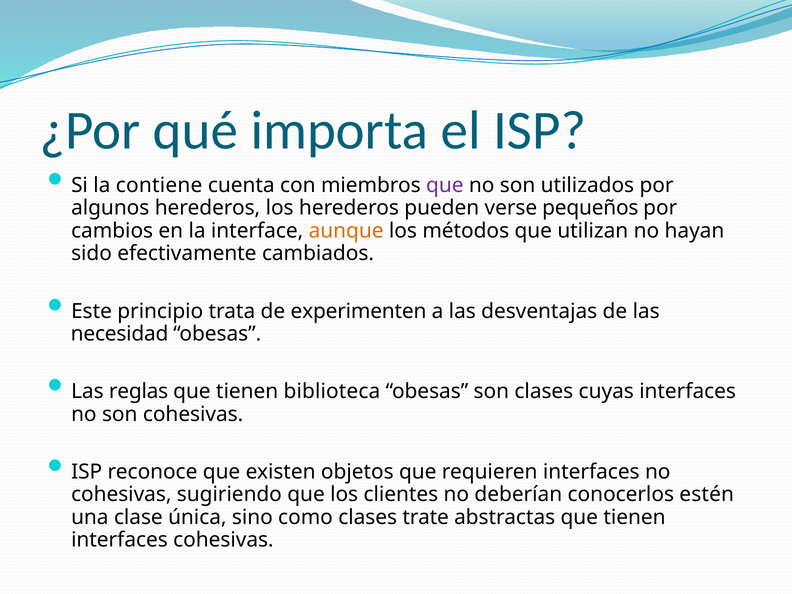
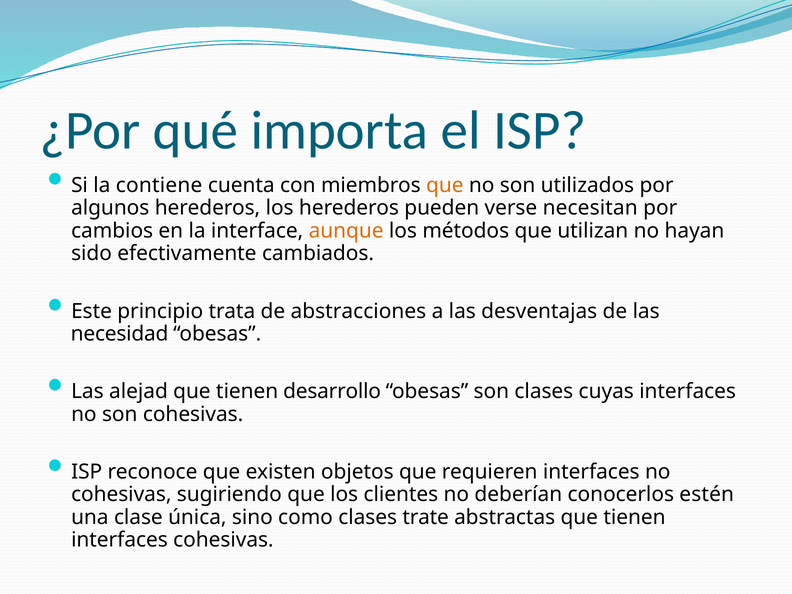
que at (445, 186) colour: purple -> orange
pequeños: pequeños -> necesitan
experimenten: experimenten -> abstracciones
reglas: reglas -> alejad
biblioteca: biblioteca -> desarrollo
